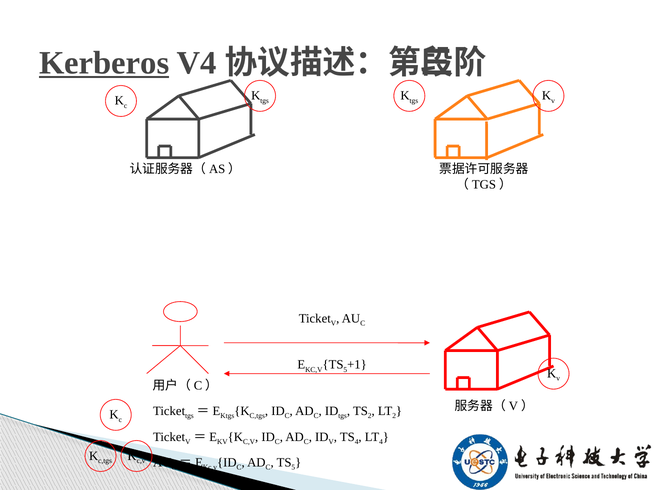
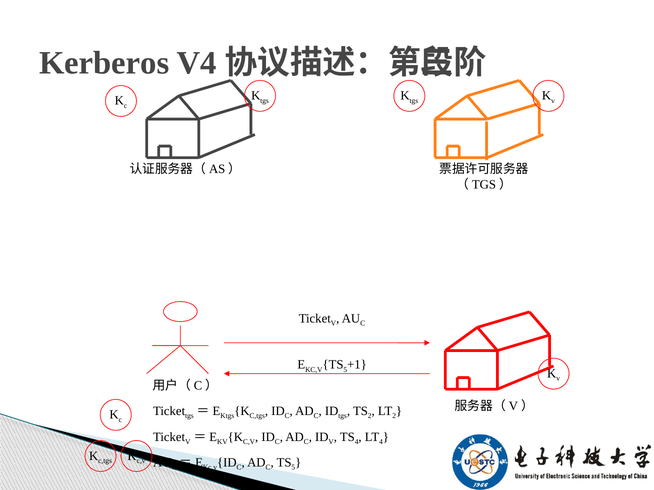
Kerberos underline: present -> none
